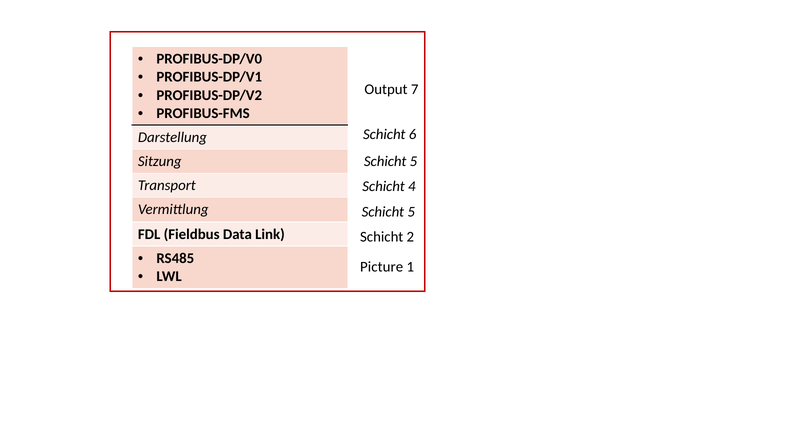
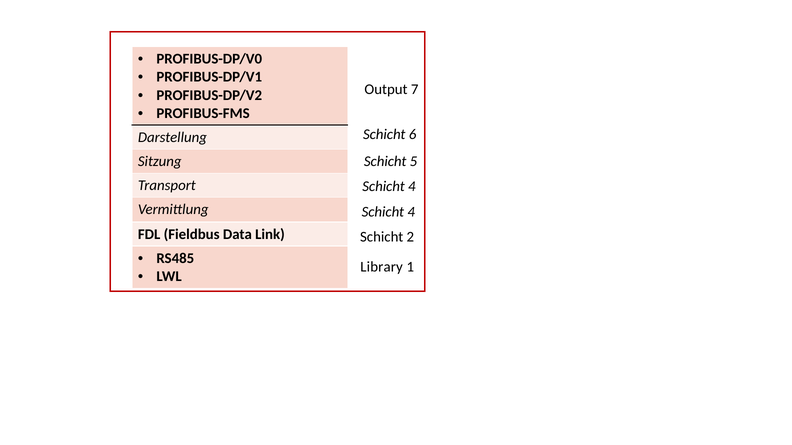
5 at (411, 212): 5 -> 4
Picture: Picture -> Library
